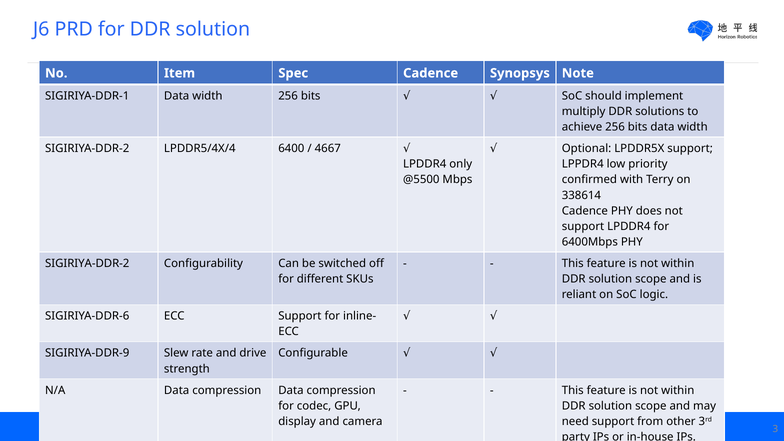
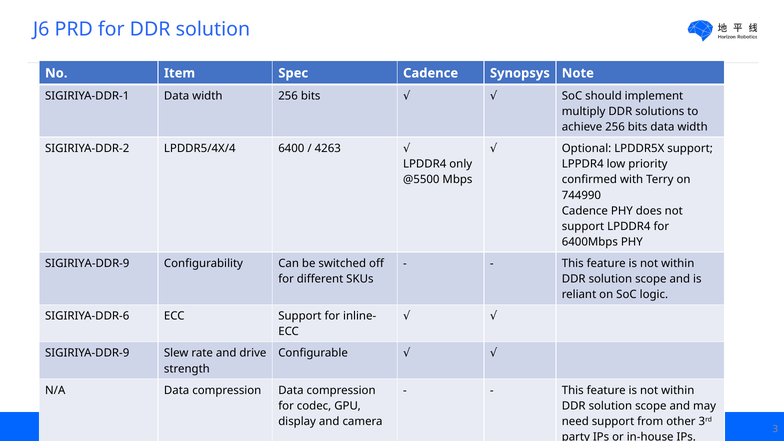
4667: 4667 -> 4263
338614: 338614 -> 744990
SIGIRIYA-DDR-2 at (87, 263): SIGIRIYA-DDR-2 -> SIGIRIYA-DDR-9
